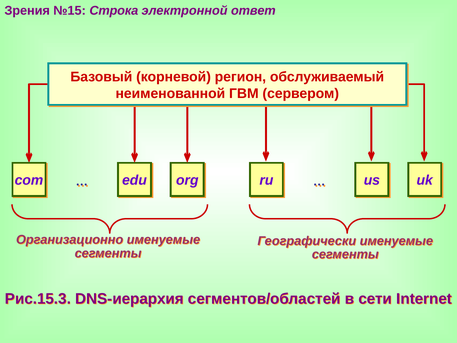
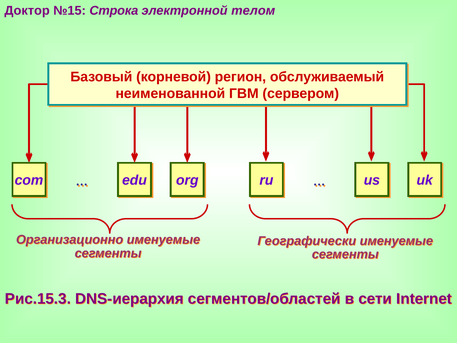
Зрения: Зрения -> Доктор
ответ: ответ -> телом
